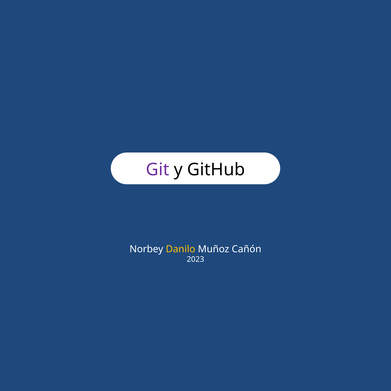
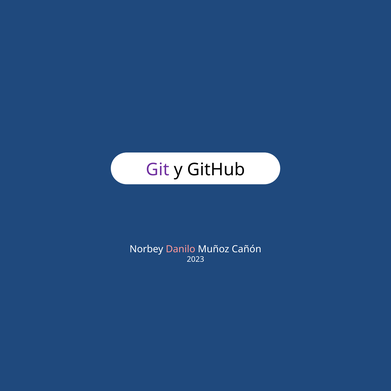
Danilo colour: yellow -> pink
